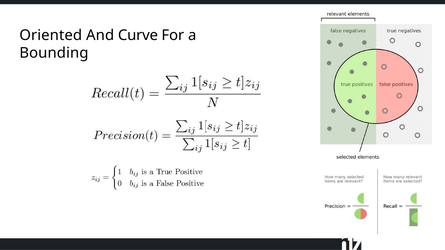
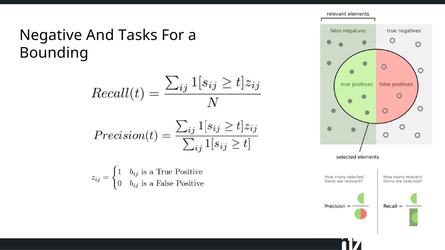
Oriented: Oriented -> Negative
Curve: Curve -> Tasks
